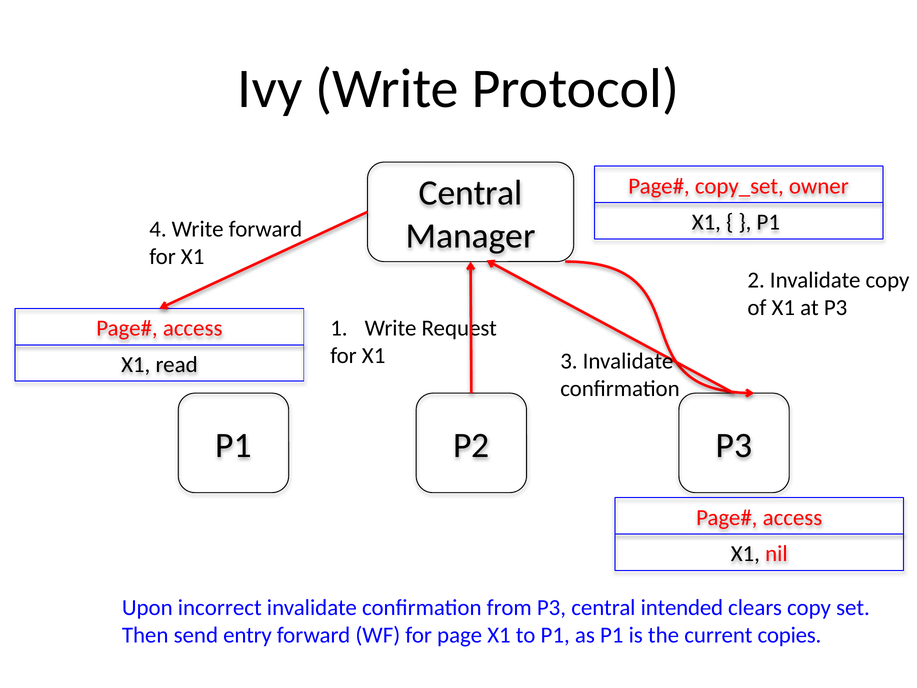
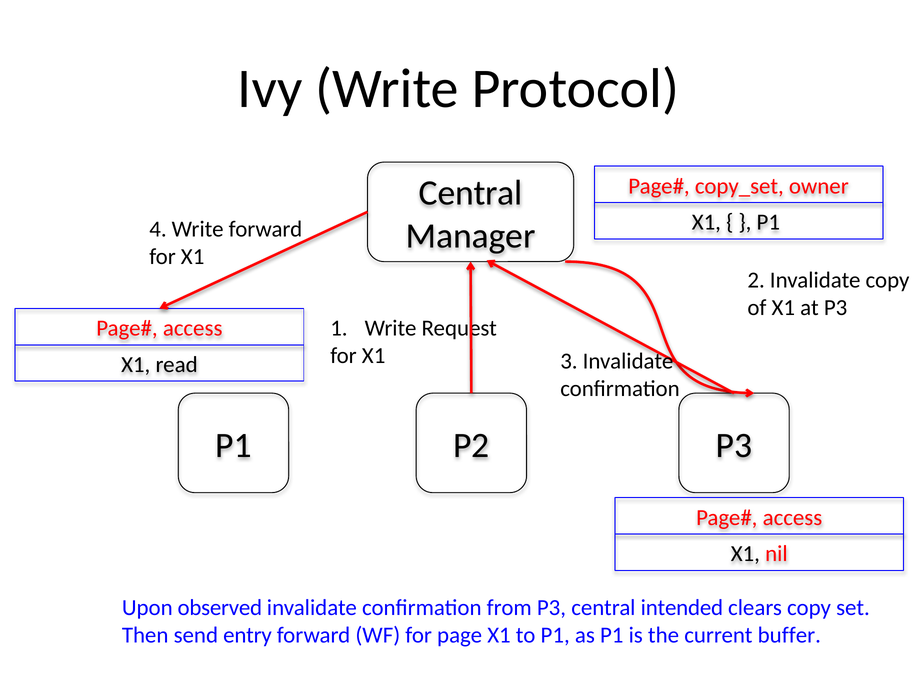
incorrect: incorrect -> observed
copies: copies -> buffer
